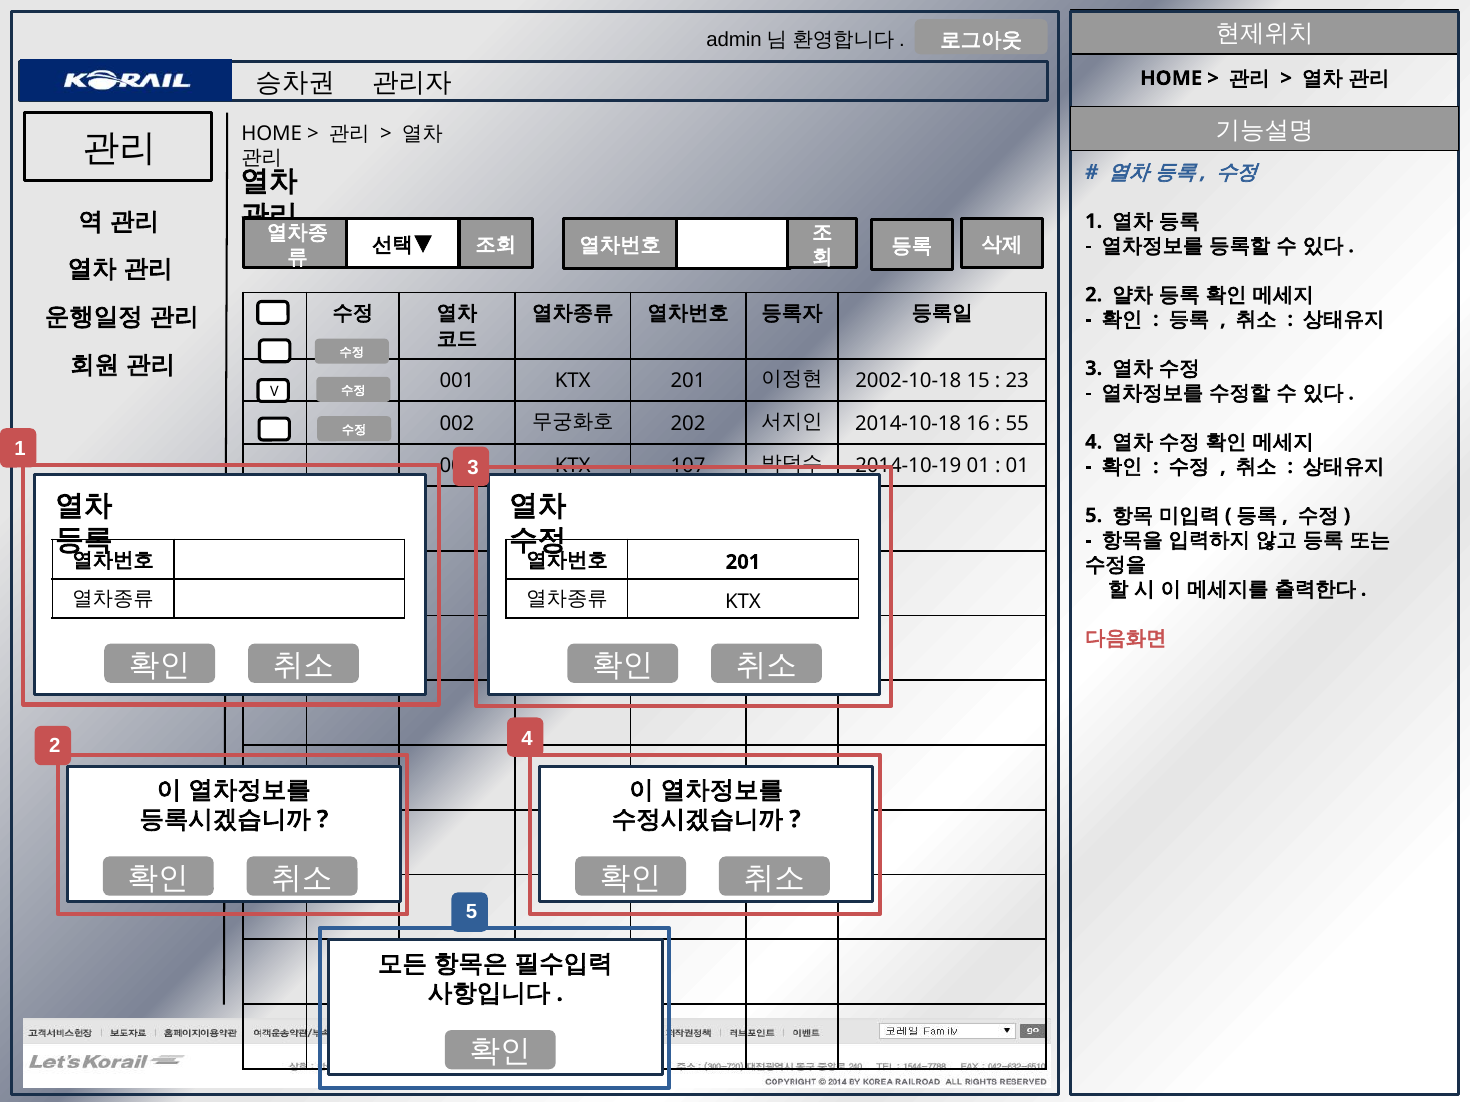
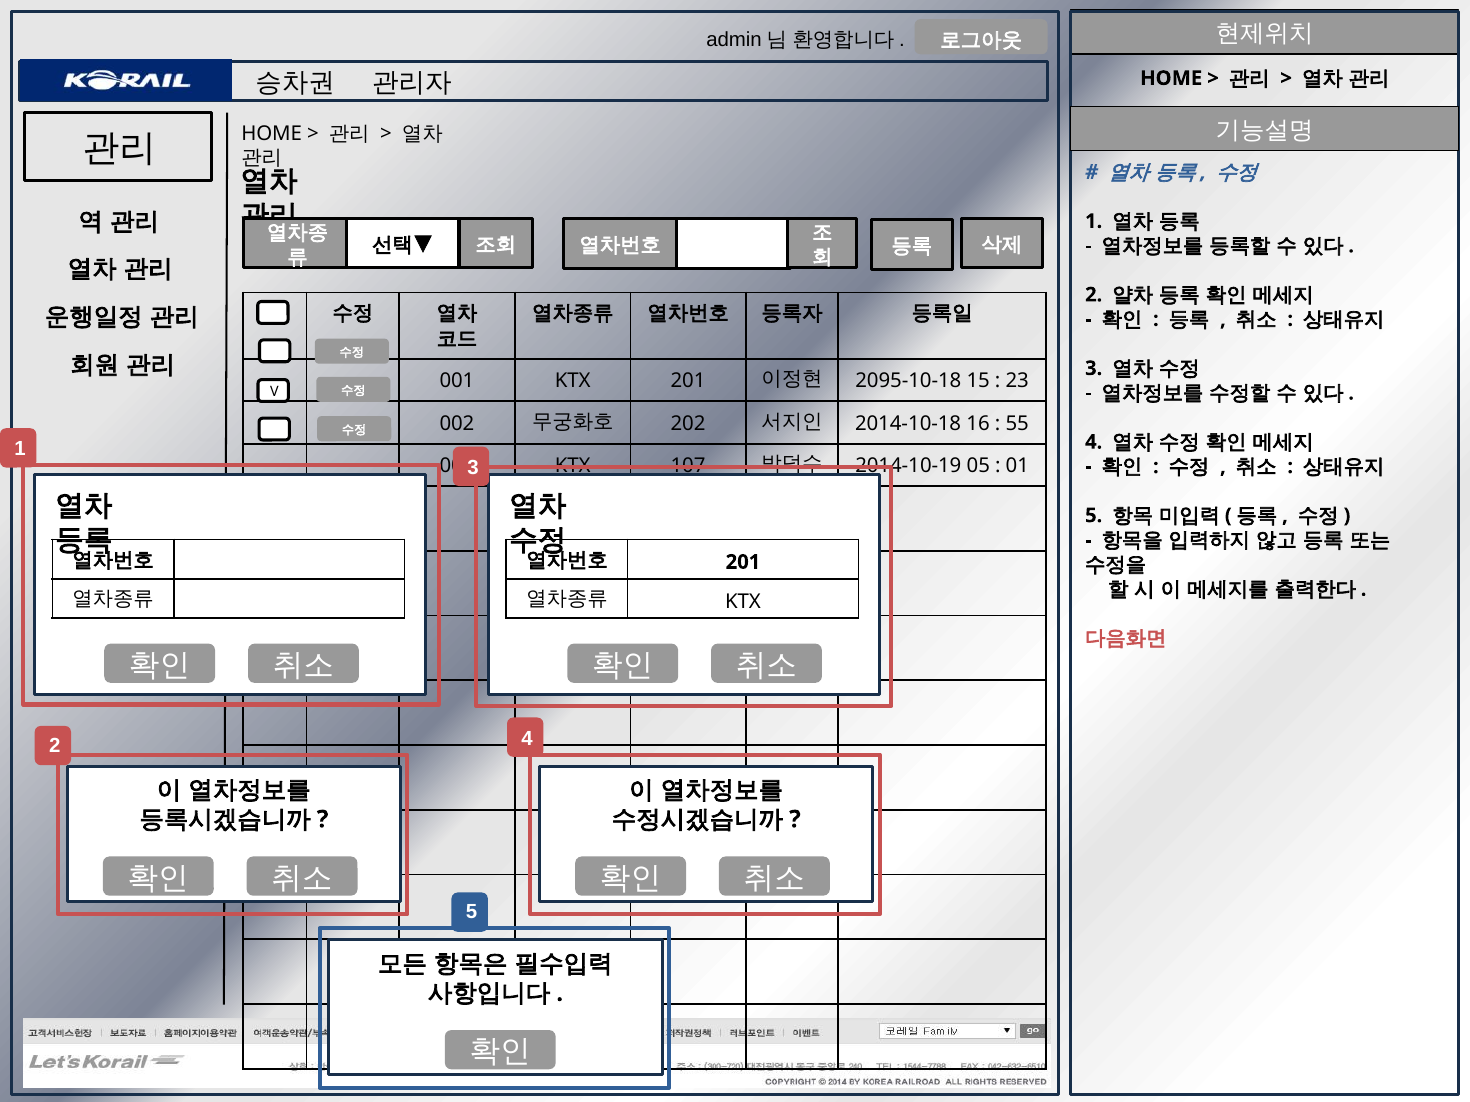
2002-10-18: 2002-10-18 -> 2095-10-18
2014-10-19 01: 01 -> 05
